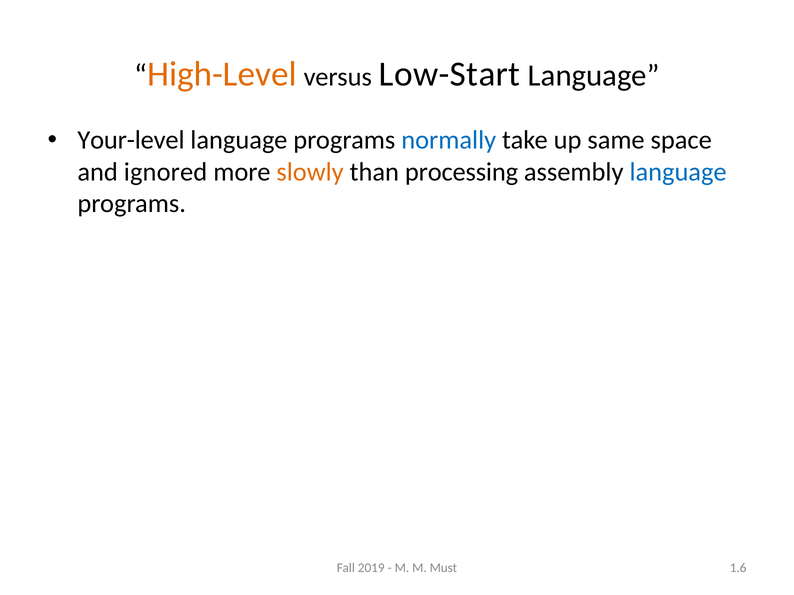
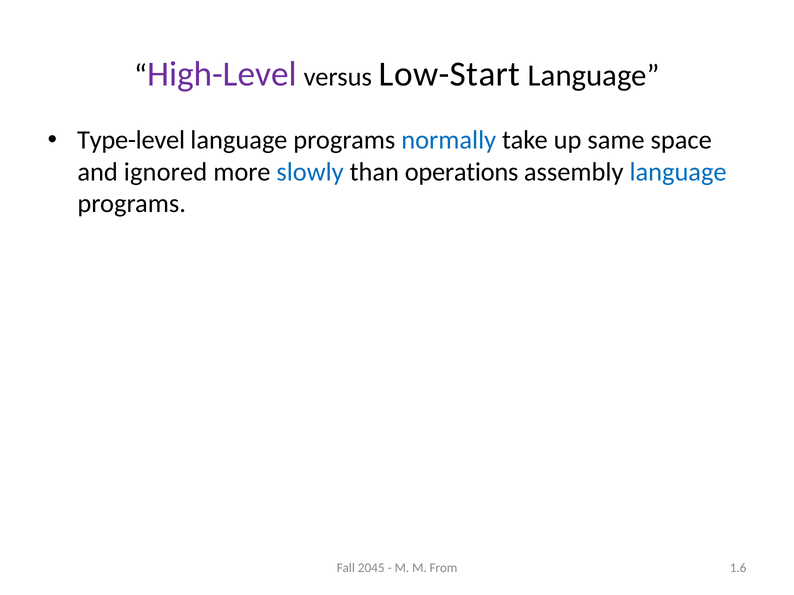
High-Level colour: orange -> purple
Your-level: Your-level -> Type-level
slowly colour: orange -> blue
processing: processing -> operations
2019: 2019 -> 2045
Must: Must -> From
